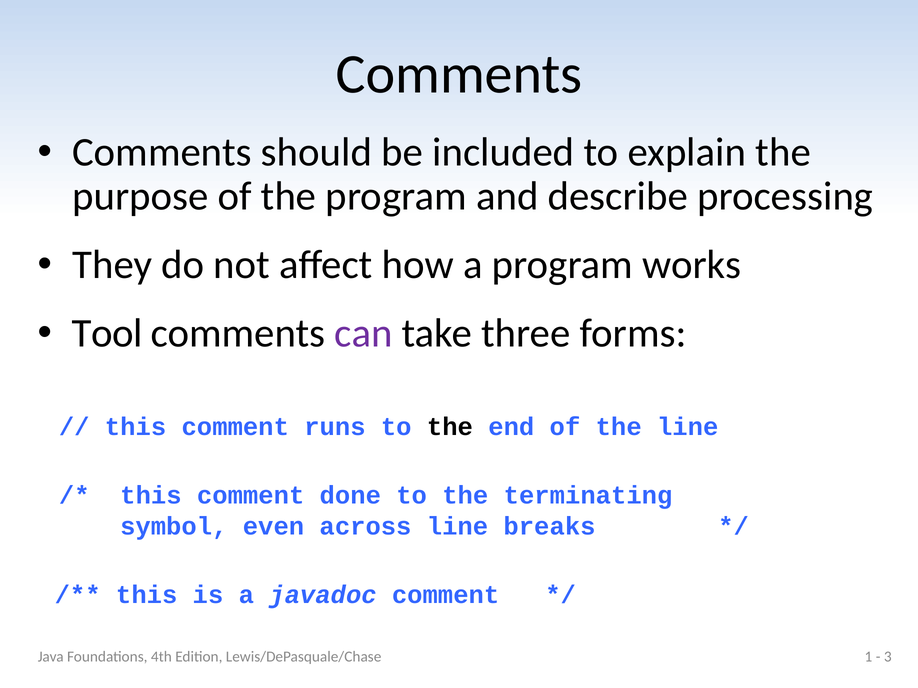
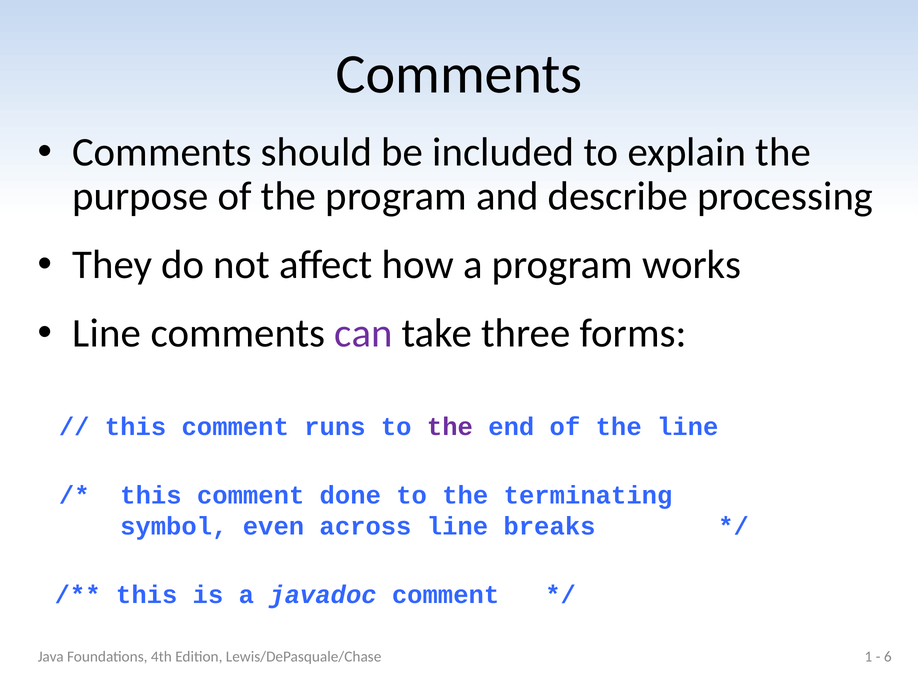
Tool at (107, 333): Tool -> Line
the at (450, 427) colour: black -> purple
3: 3 -> 6
